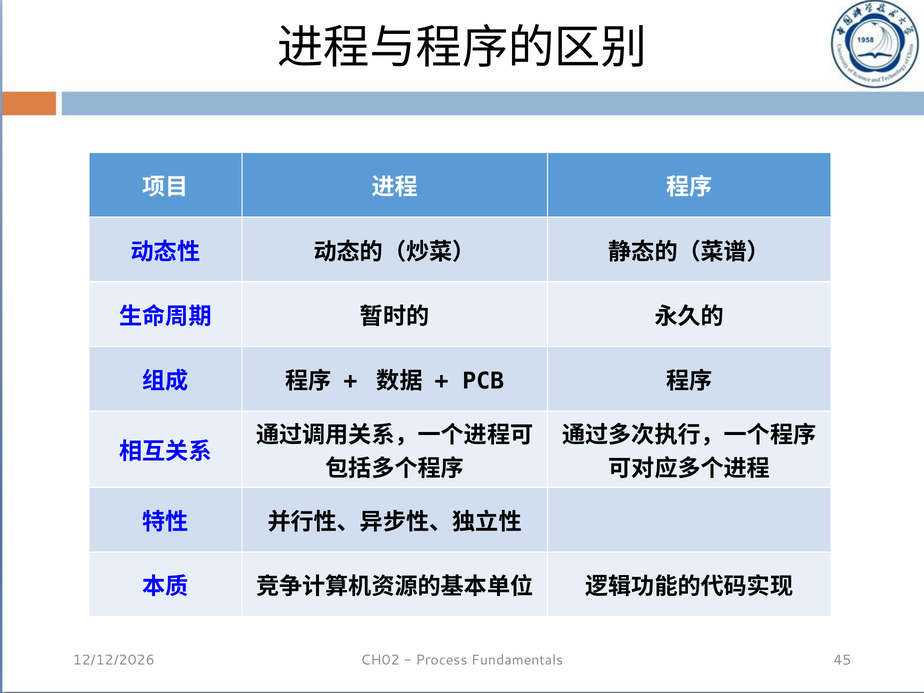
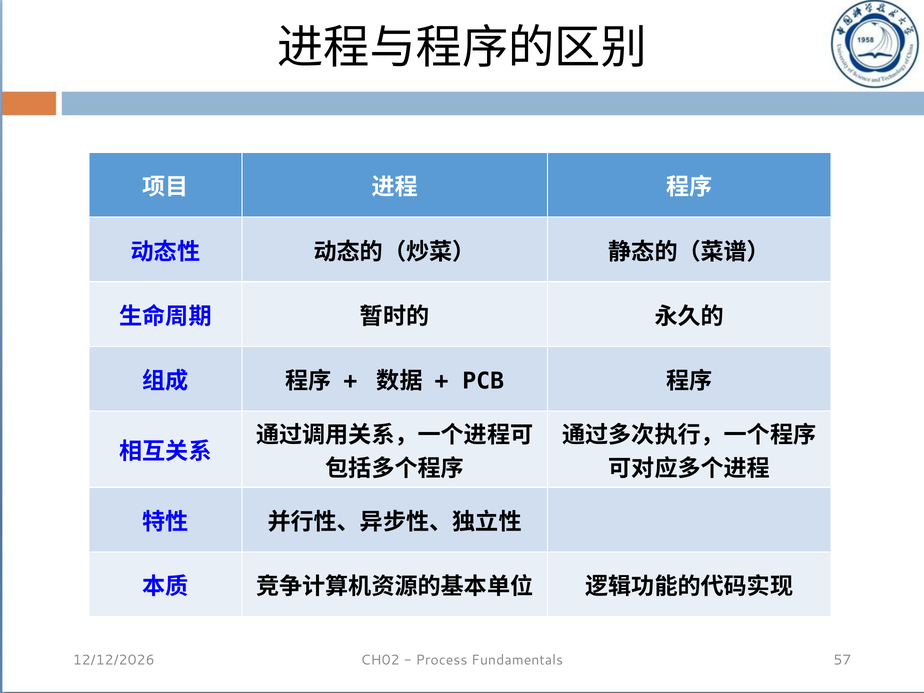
45: 45 -> 57
